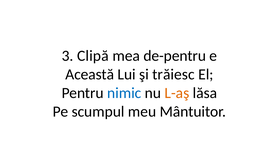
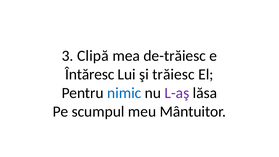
de-pentru: de-pentru -> de-trăiesc
Această: Această -> Întăresc
L-aş colour: orange -> purple
